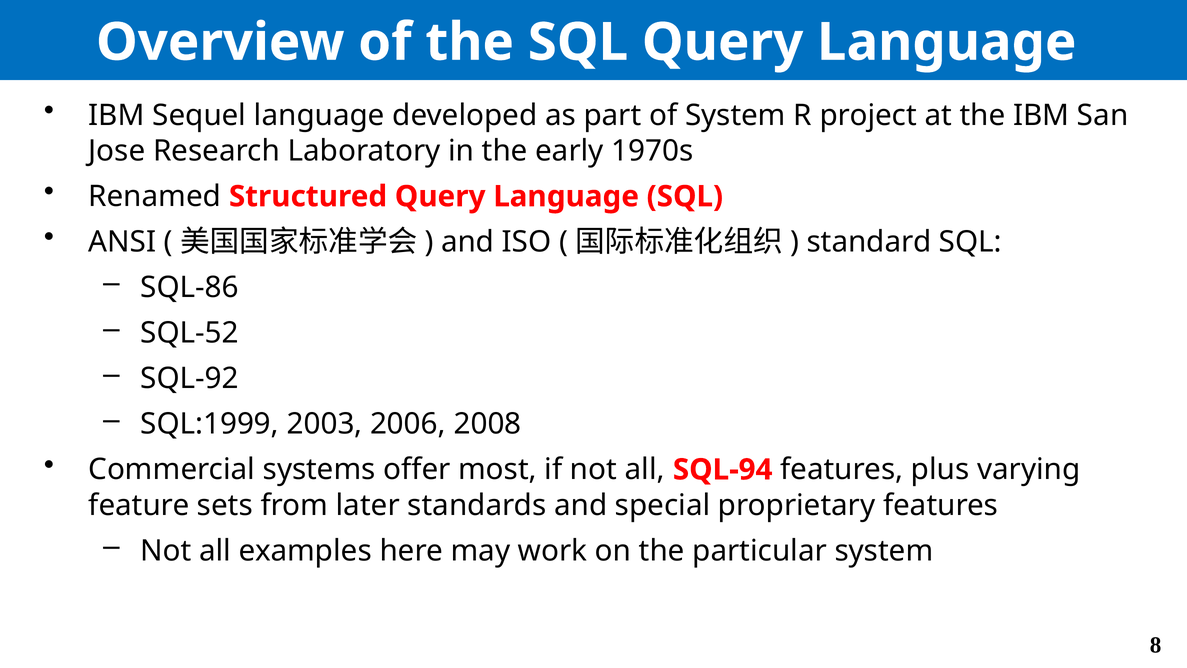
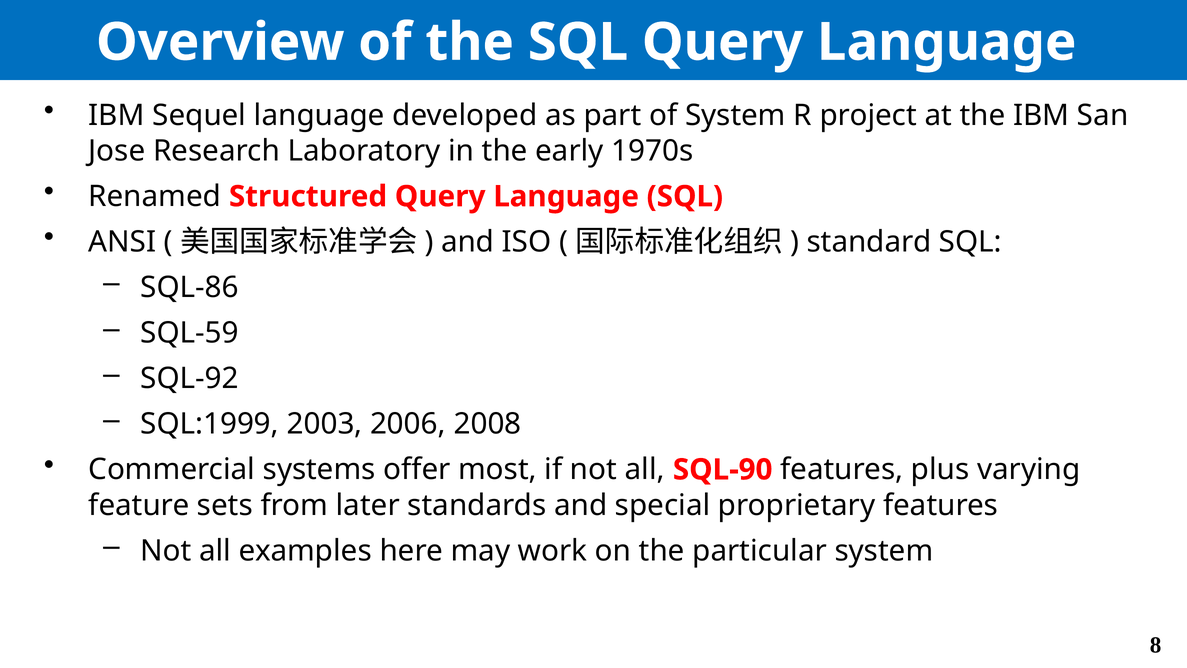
SQL-52: SQL-52 -> SQL-59
SQL-94: SQL-94 -> SQL-90
